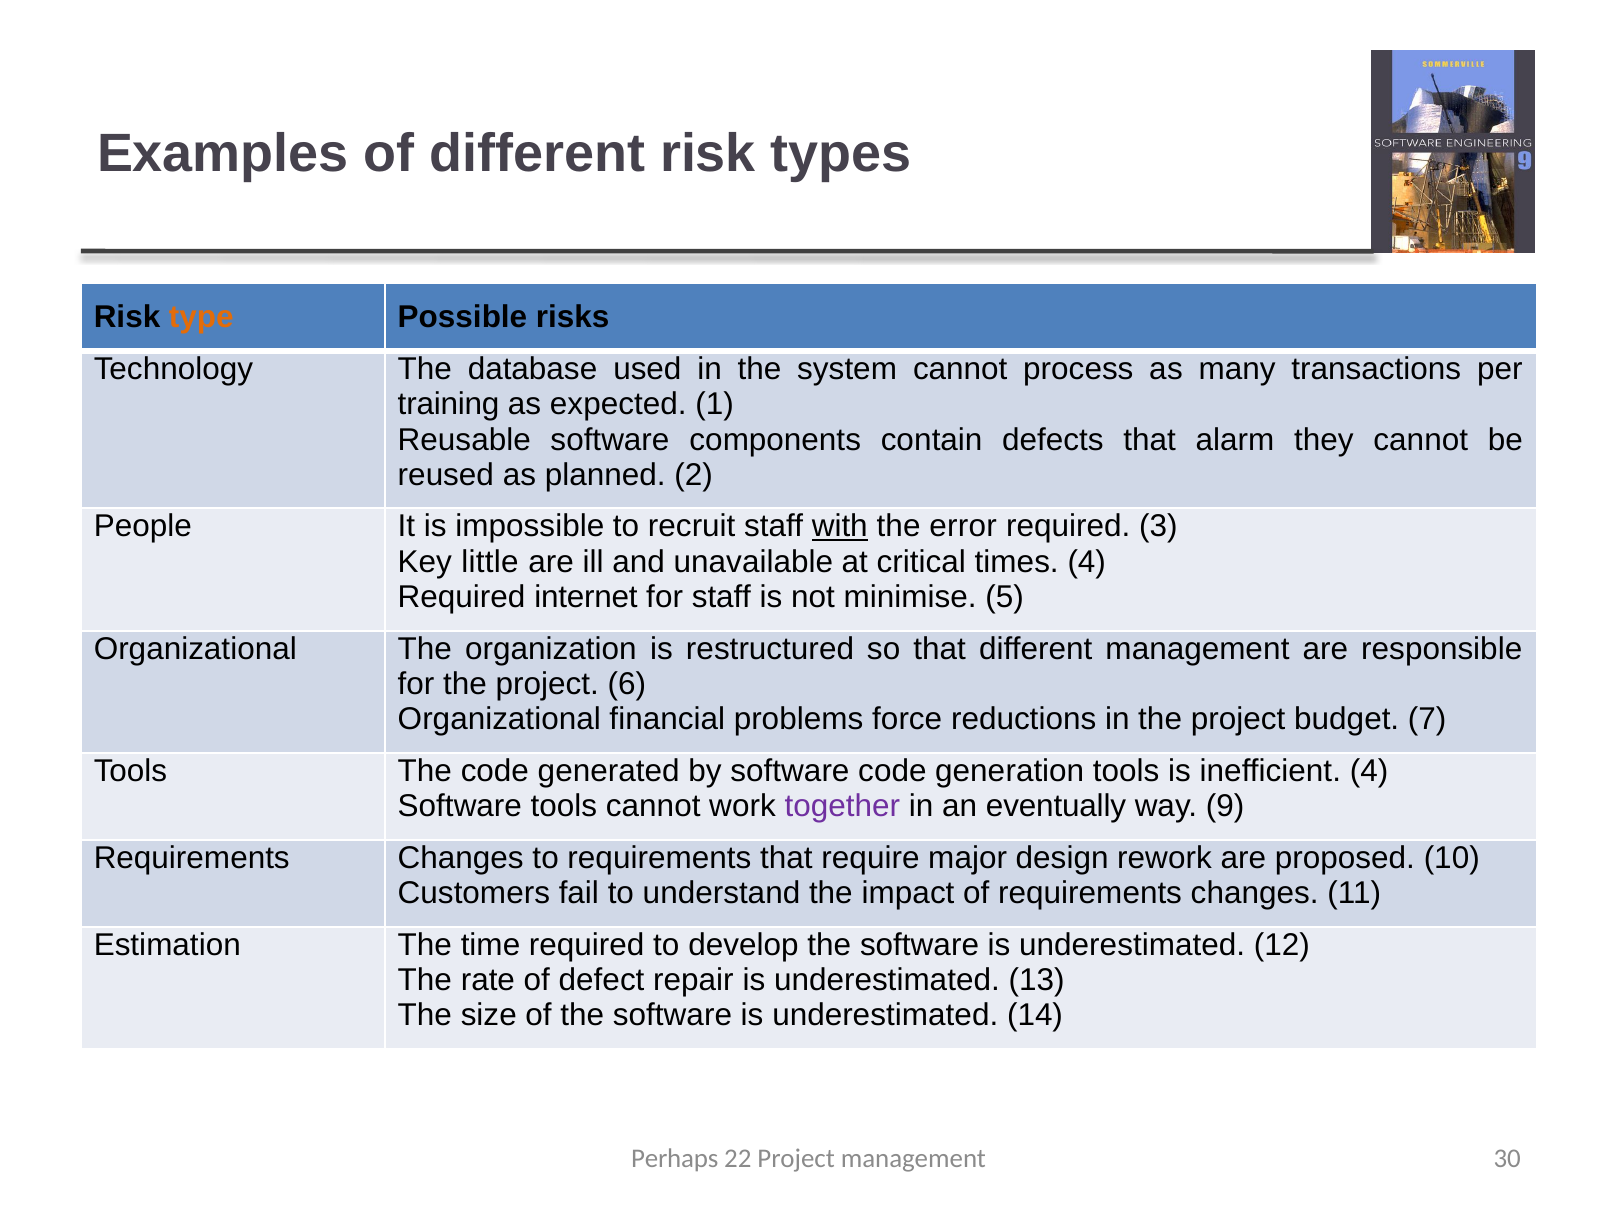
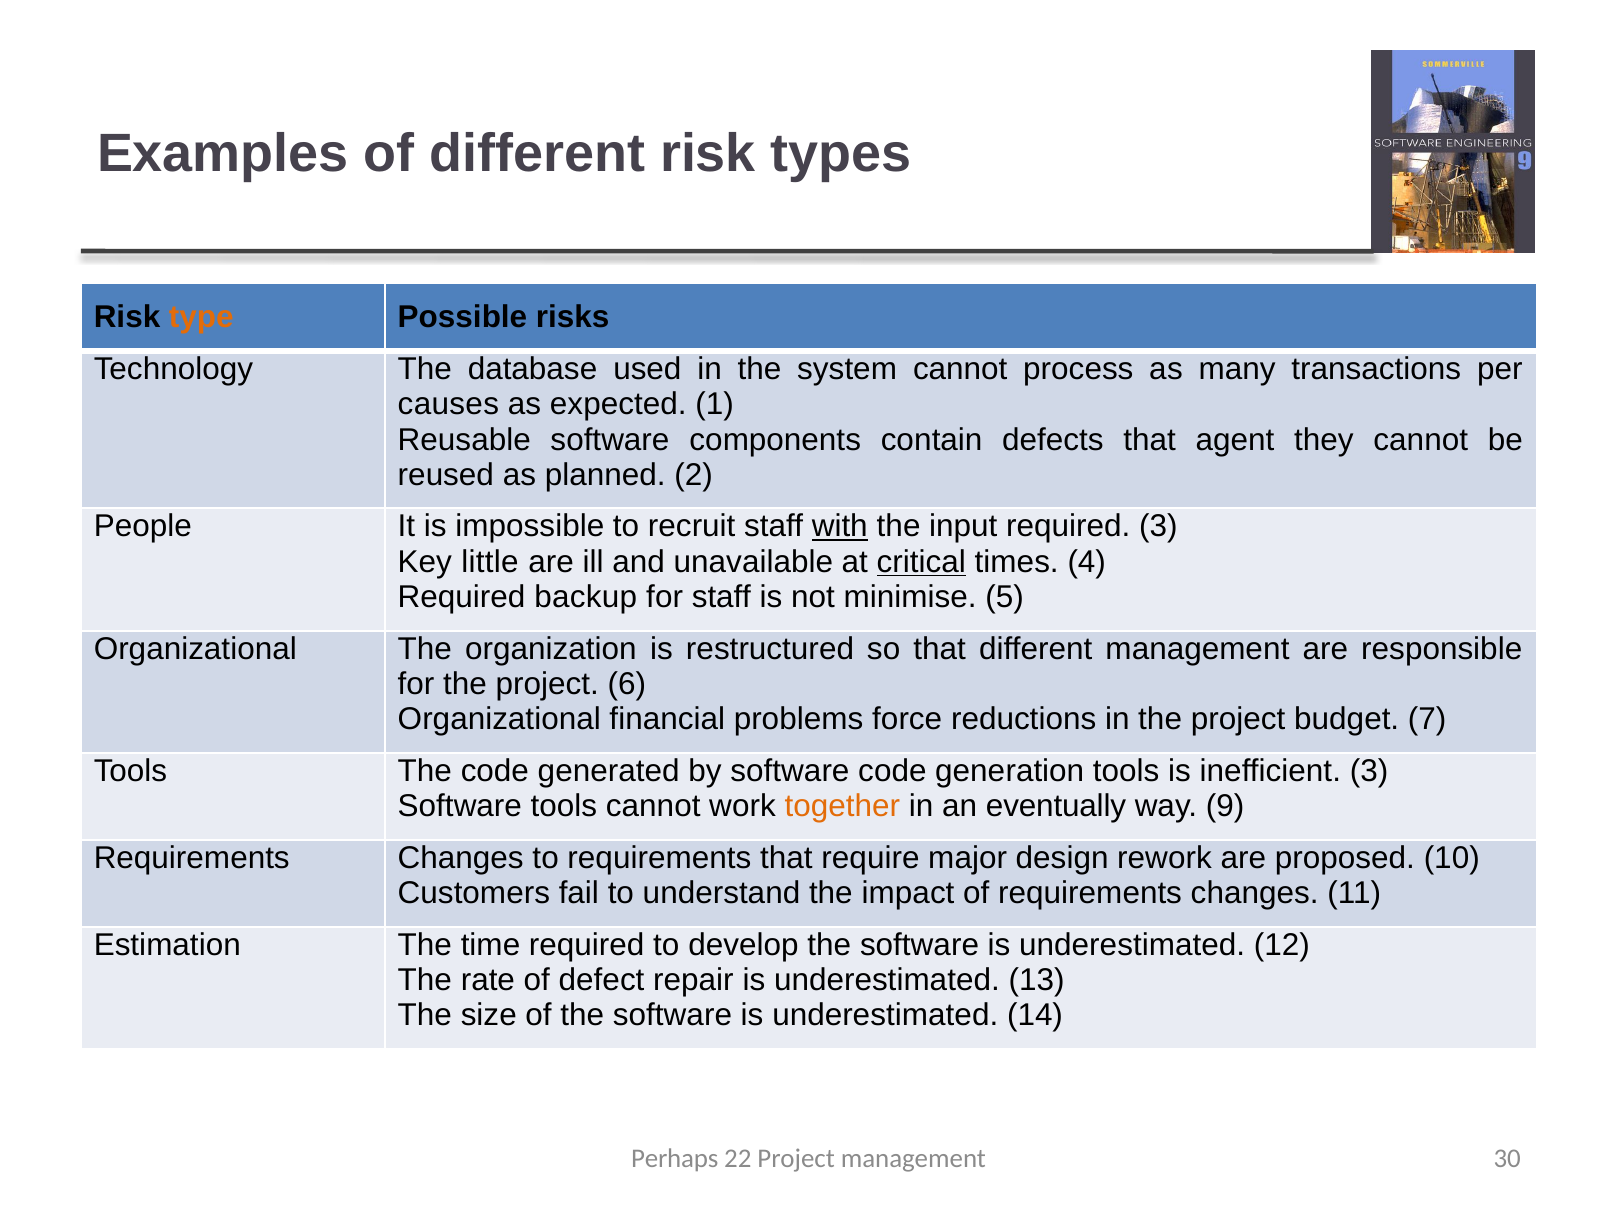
training: training -> causes
alarm: alarm -> agent
error: error -> input
critical underline: none -> present
internet: internet -> backup
inefficient 4: 4 -> 3
together colour: purple -> orange
